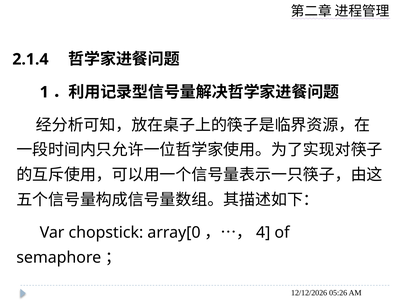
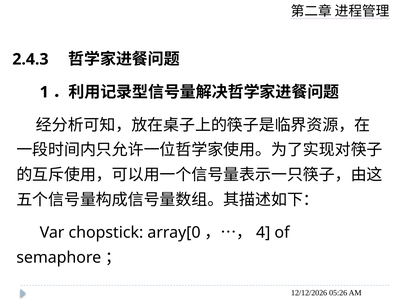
2.1.4: 2.1.4 -> 2.4.3
